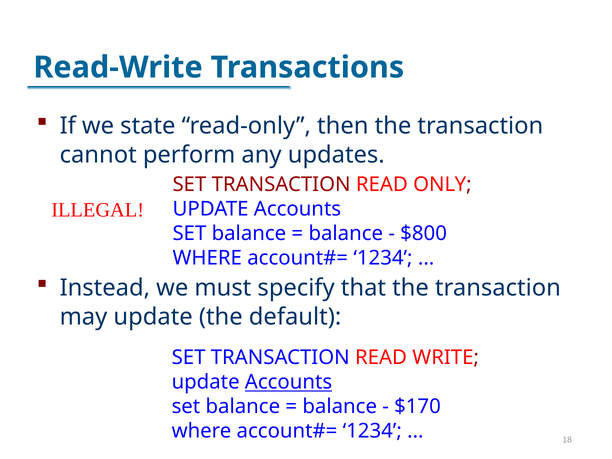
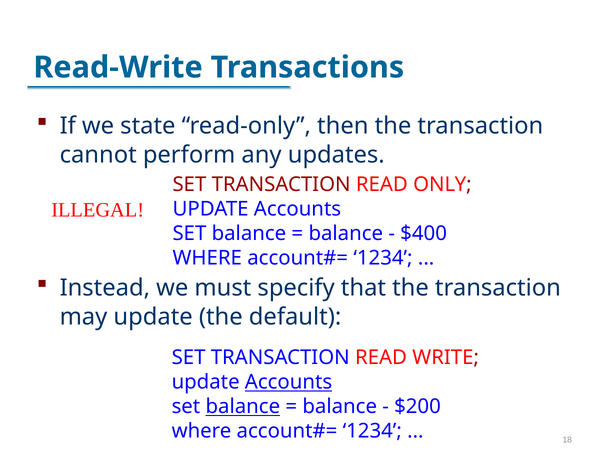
$800: $800 -> $400
balance at (243, 407) underline: none -> present
$170: $170 -> $200
